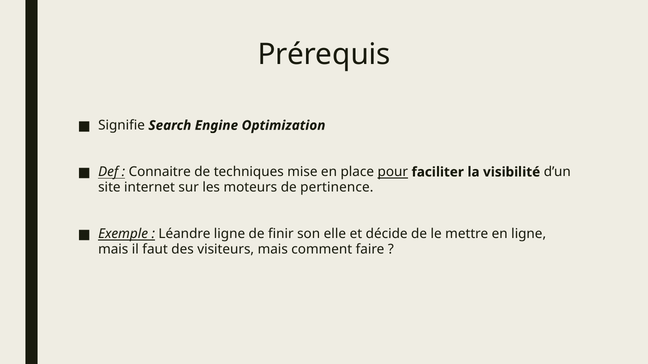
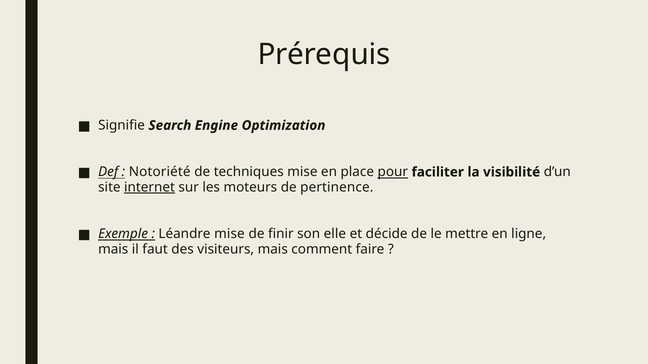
Connaitre: Connaitre -> Notoriété
internet underline: none -> present
Léandre ligne: ligne -> mise
